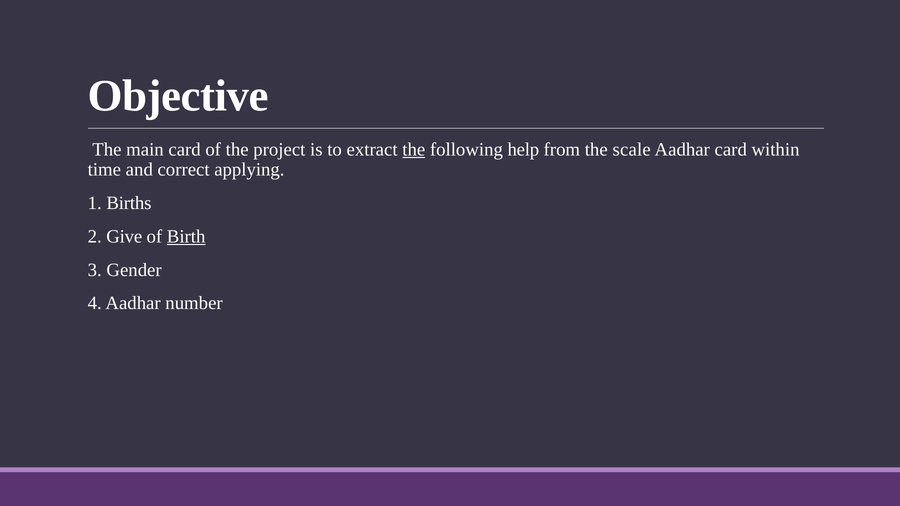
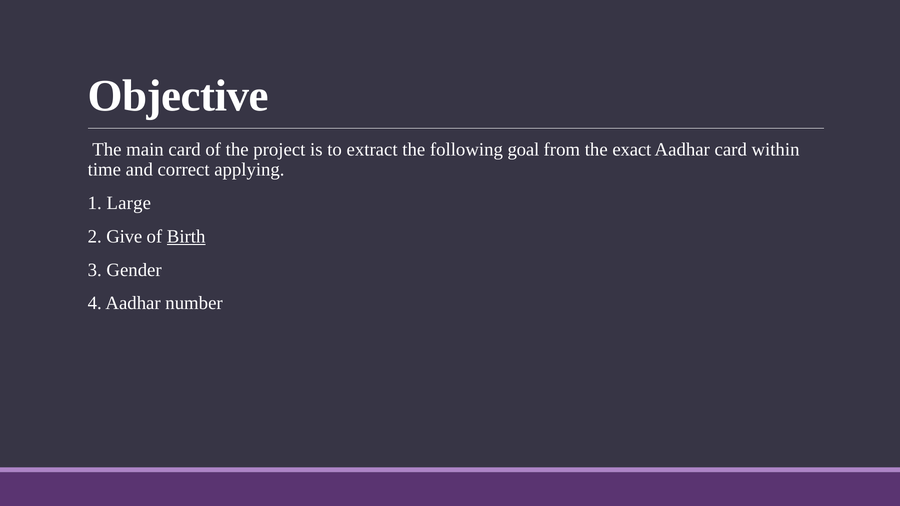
the at (414, 150) underline: present -> none
help: help -> goal
scale: scale -> exact
Births: Births -> Large
